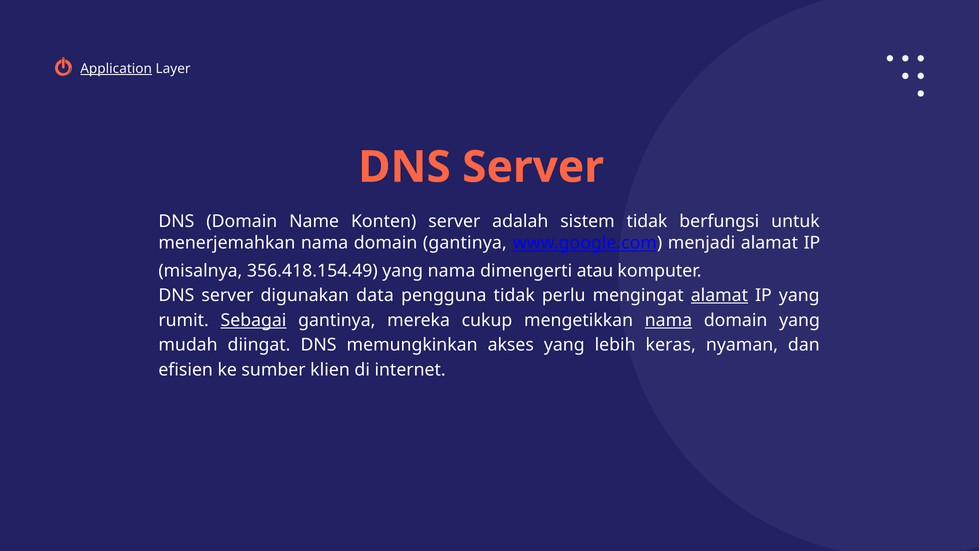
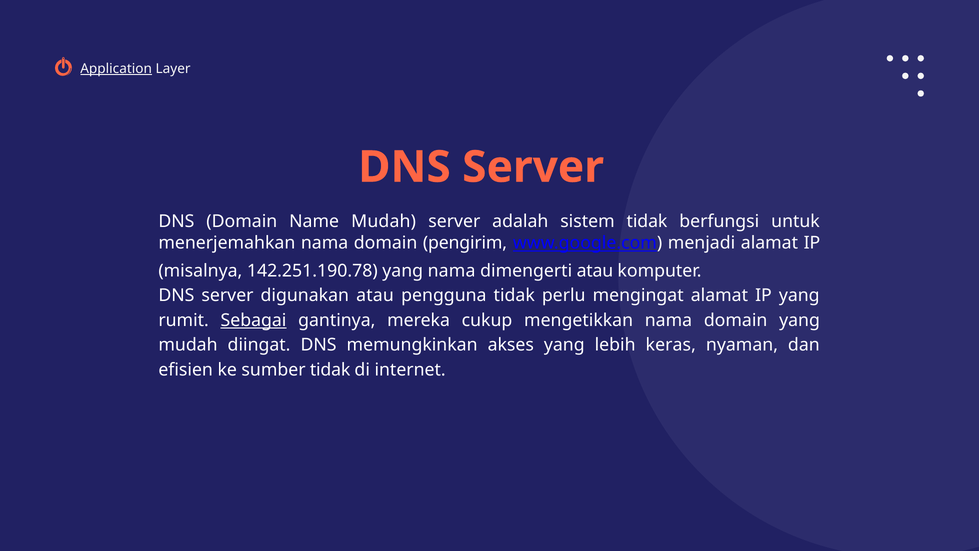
Name Konten: Konten -> Mudah
domain gantinya: gantinya -> pengirim
356.418.154.49: 356.418.154.49 -> 142.251.190.78
digunakan data: data -> atau
alamat at (719, 295) underline: present -> none
nama at (668, 320) underline: present -> none
sumber klien: klien -> tidak
